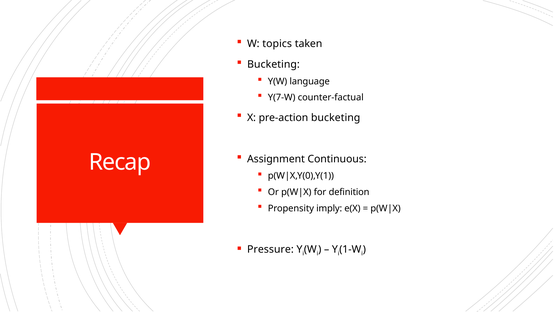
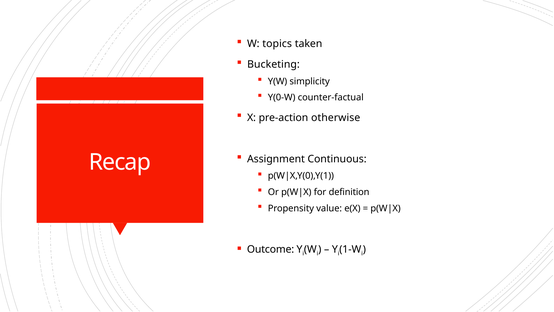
language: language -> simplicity
Y(7-W: Y(7-W -> Y(0-W
pre-action bucketing: bucketing -> otherwise
imply: imply -> value
Pressure: Pressure -> Outcome
